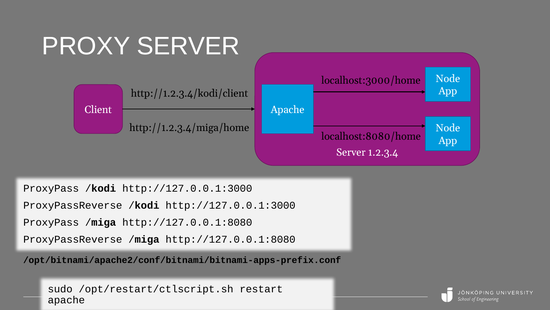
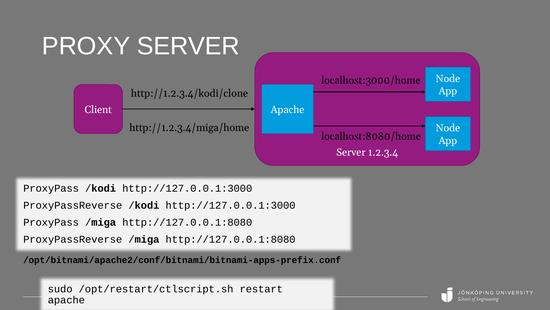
http://1.2.3.4/kodi/client: http://1.2.3.4/kodi/client -> http://1.2.3.4/kodi/clone
